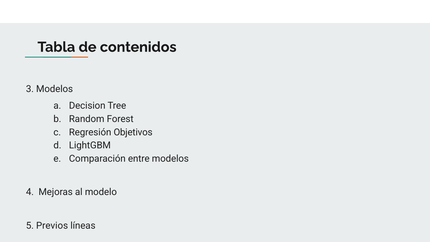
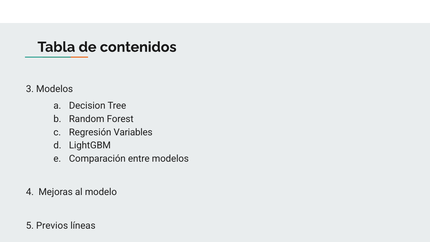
Objetivos: Objetivos -> Variables
